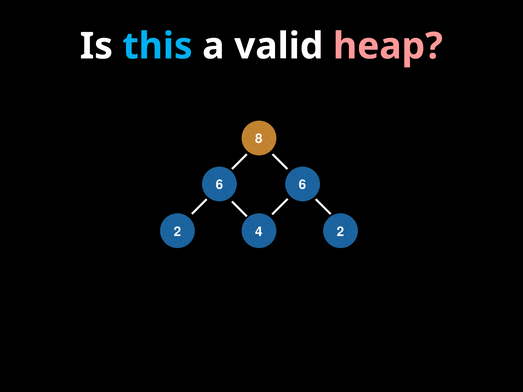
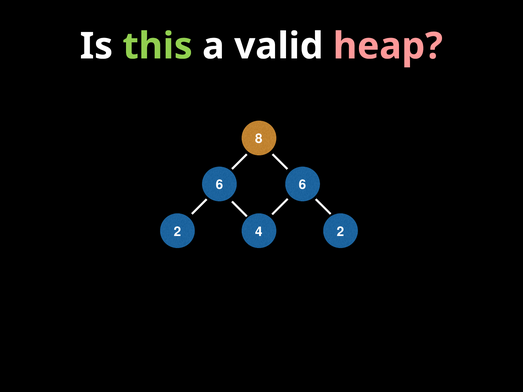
this colour: light blue -> light green
